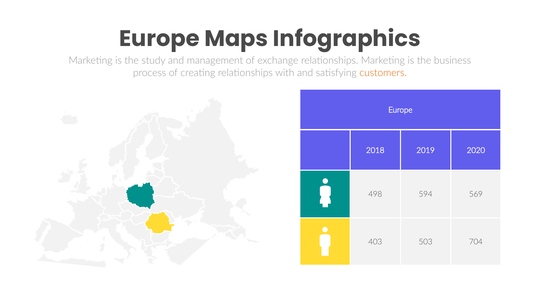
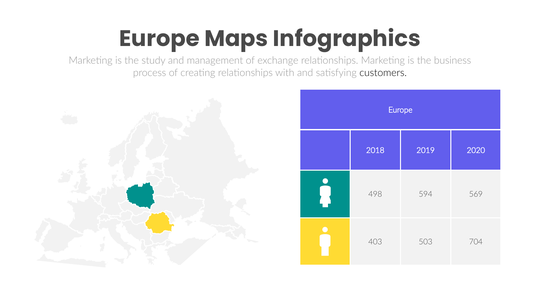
customers colour: orange -> black
